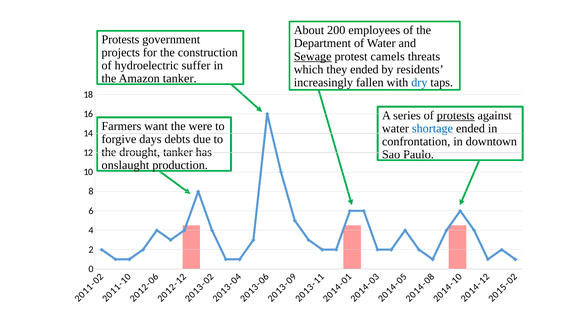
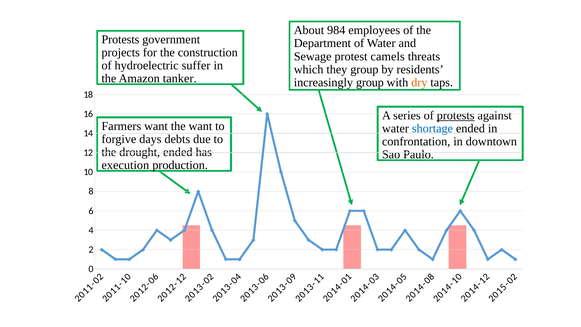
200: 200 -> 984
Sewage underline: present -> none
they ended: ended -> group
increasingly fallen: fallen -> group
dry colour: blue -> orange
the were: were -> want
drought tanker: tanker -> ended
onslaught: onslaught -> execution
